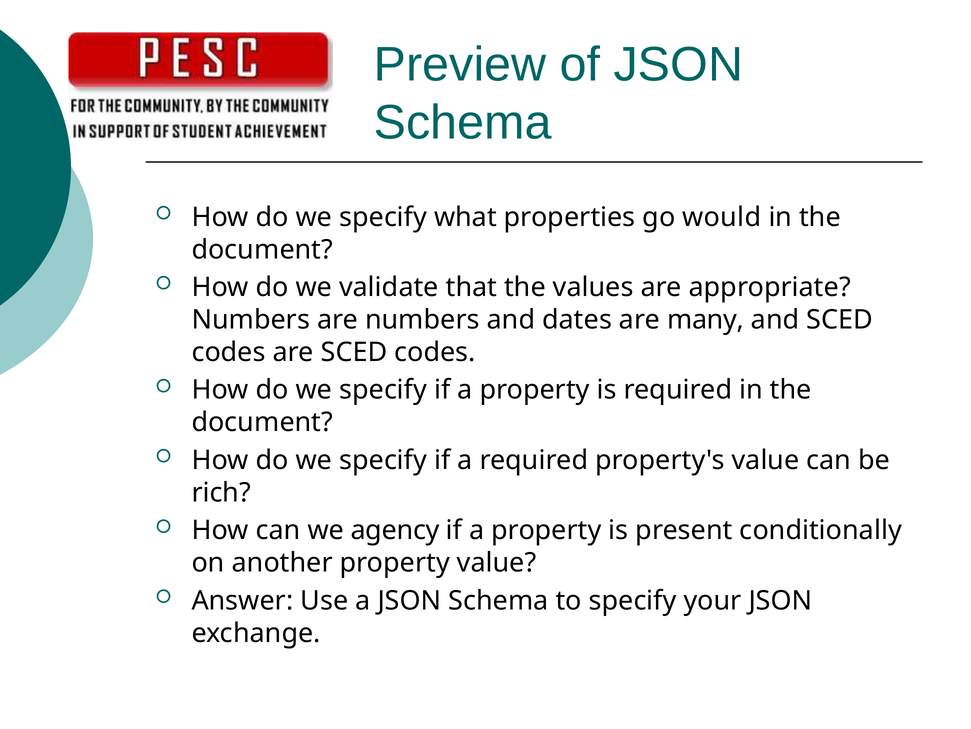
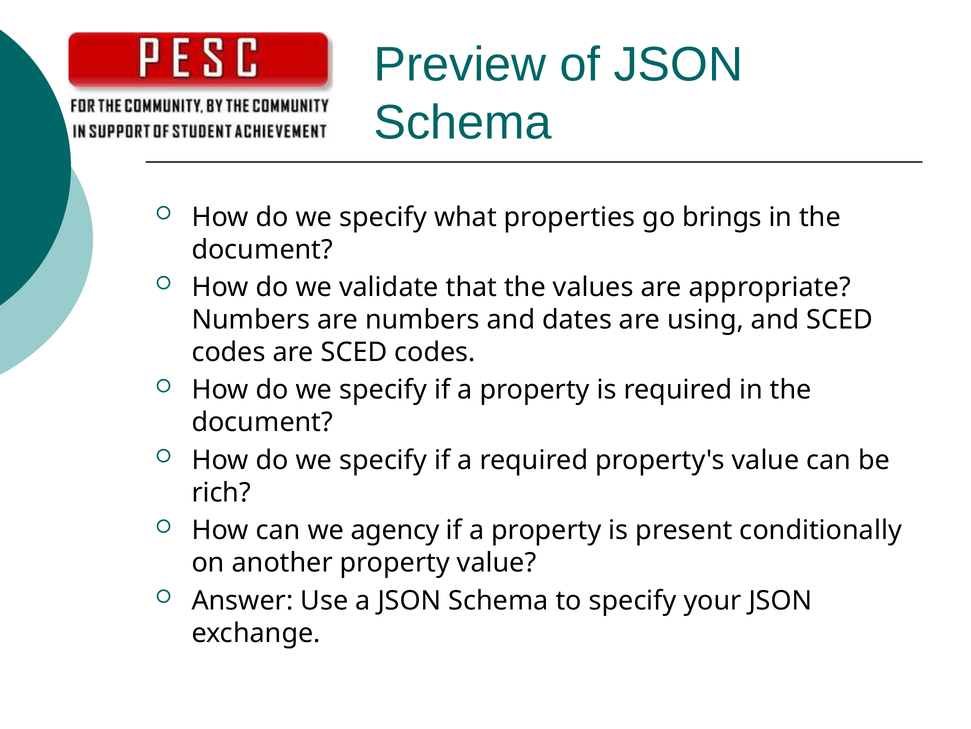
would: would -> brings
many: many -> using
